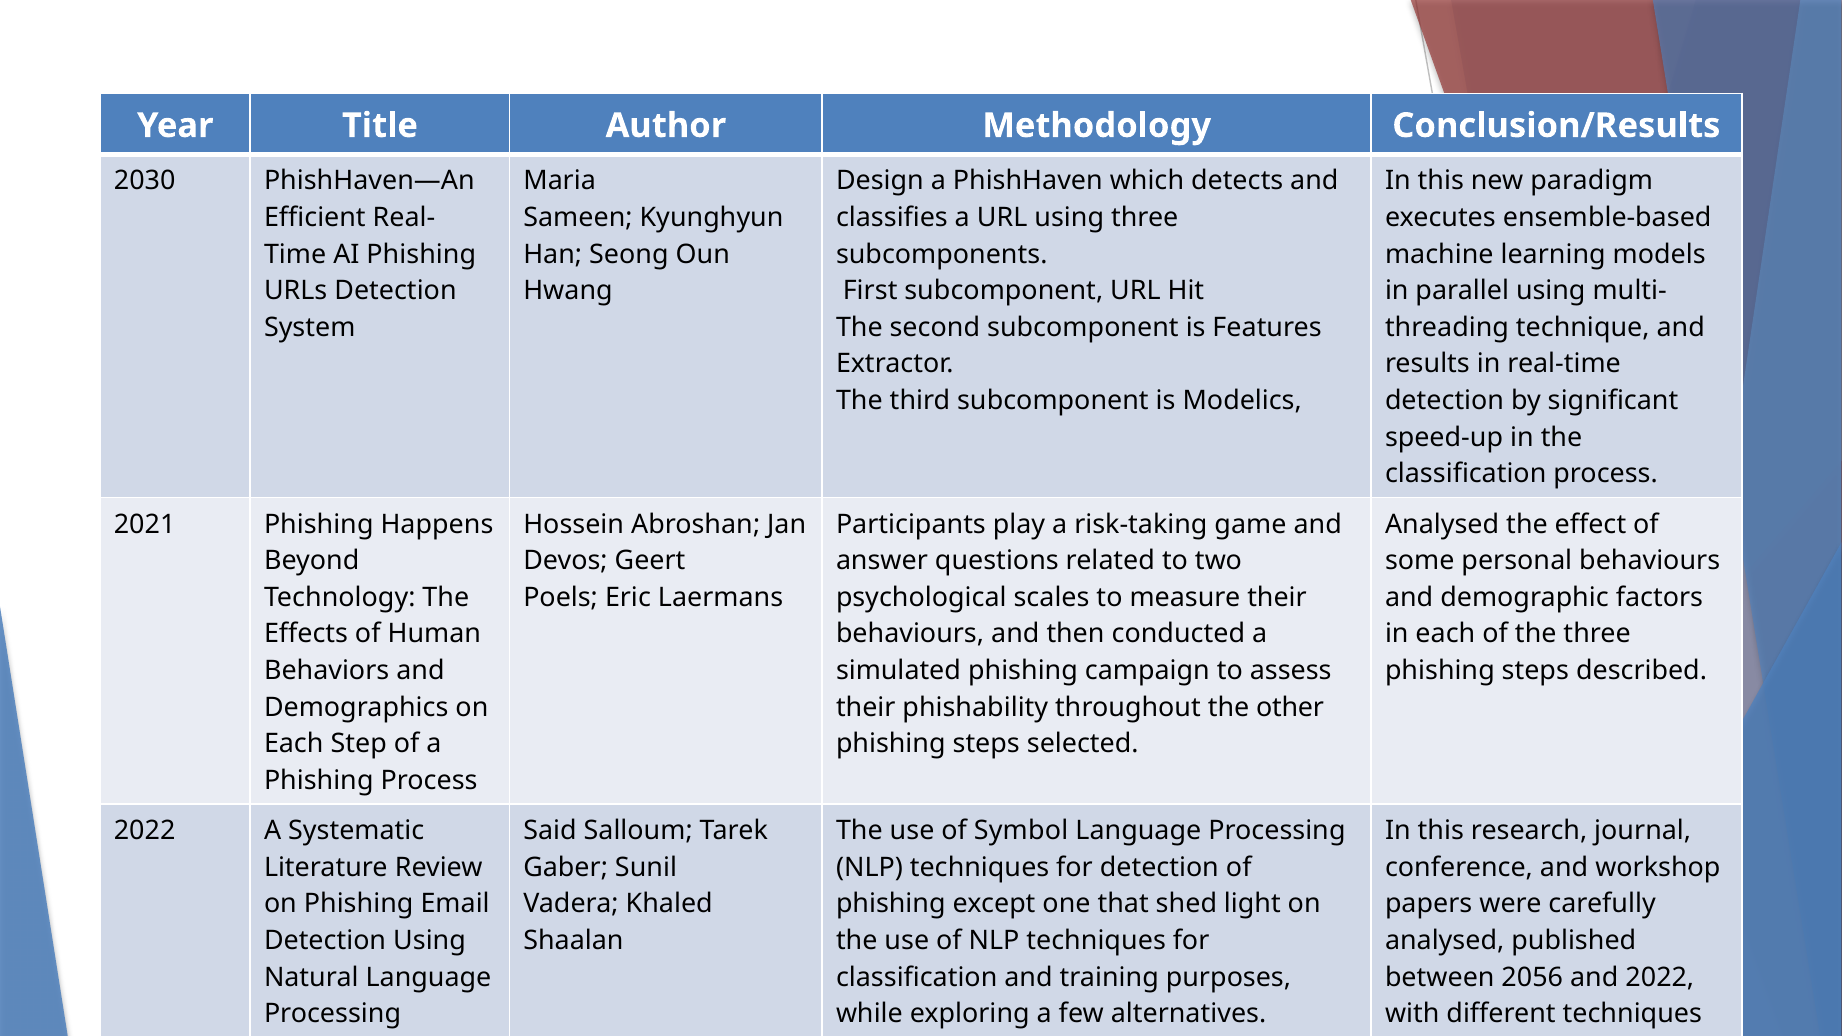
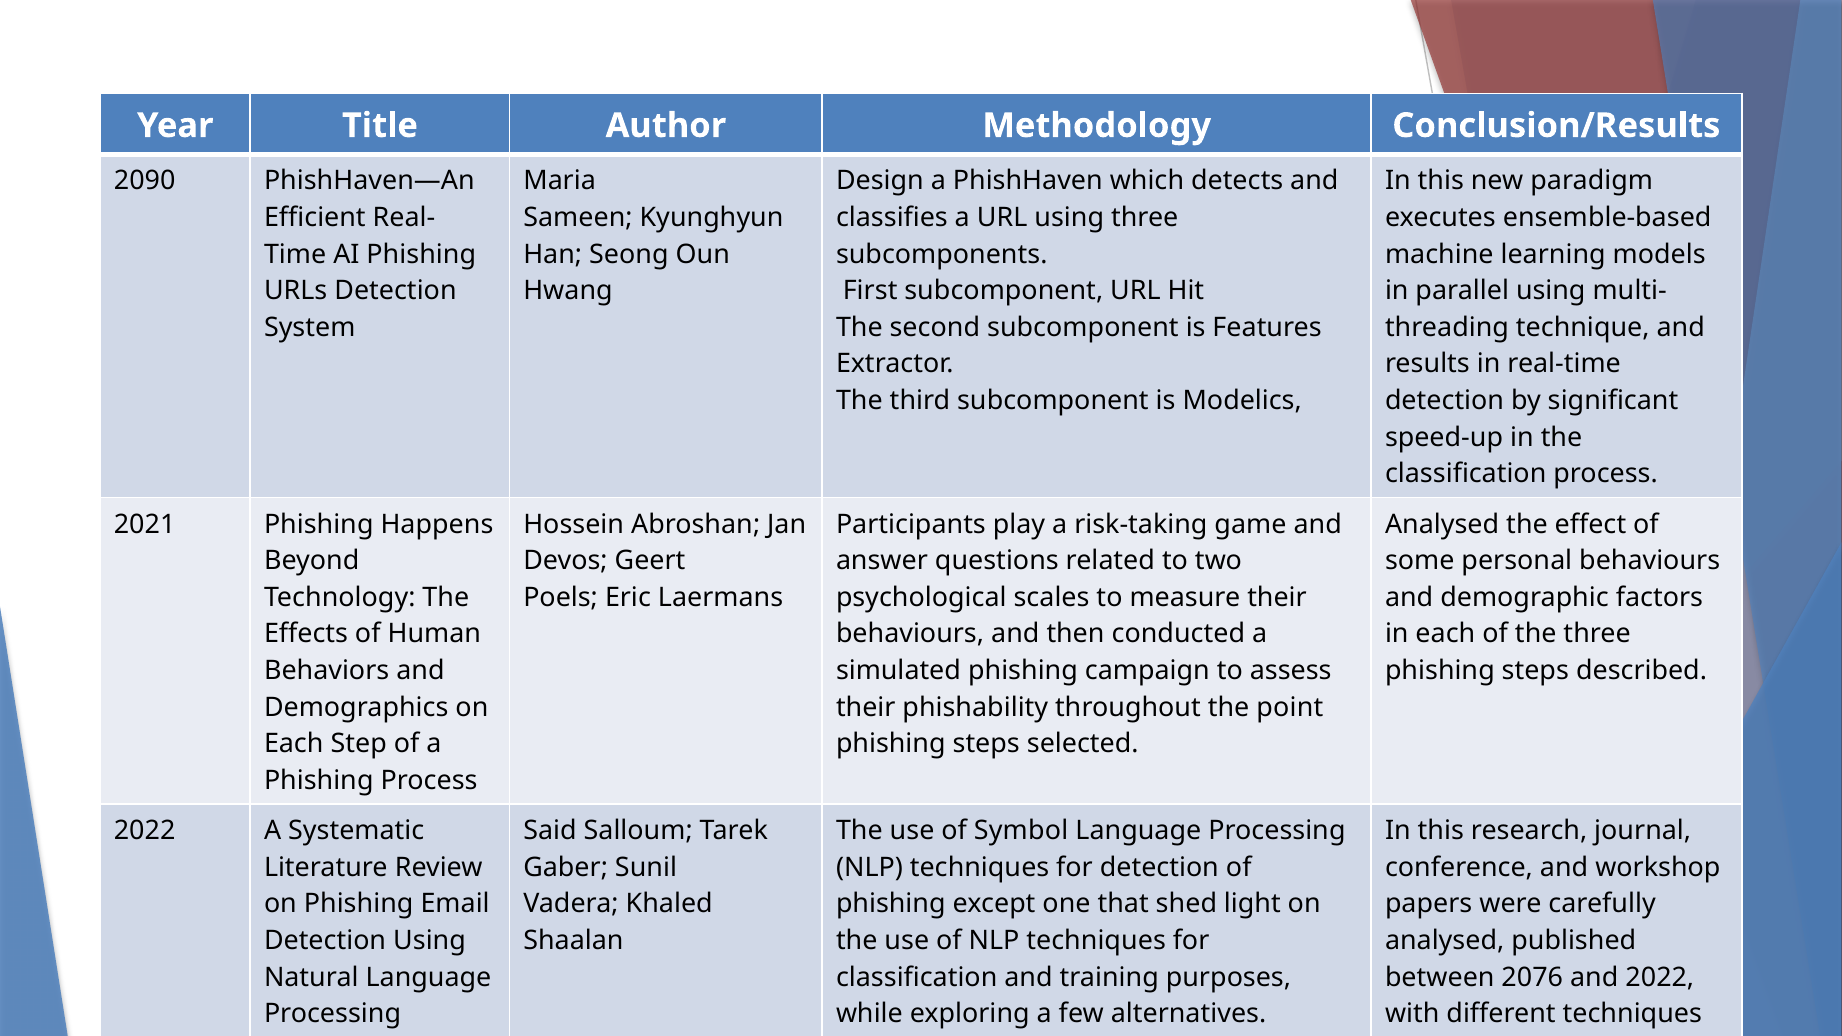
2030: 2030 -> 2090
other: other -> point
2056: 2056 -> 2076
